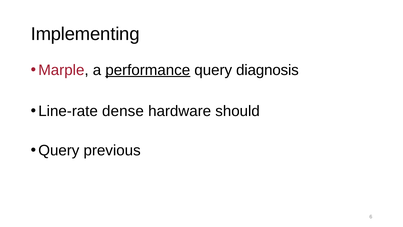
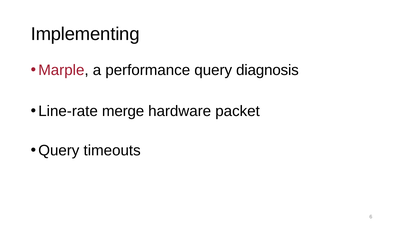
performance underline: present -> none
dense: dense -> merge
should: should -> packet
previous: previous -> timeouts
